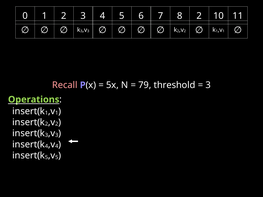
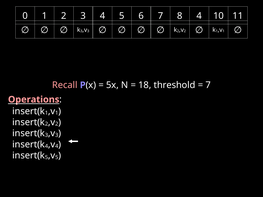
8 2: 2 -> 4
79: 79 -> 18
3 at (208, 85): 3 -> 7
Operations colour: light green -> pink
